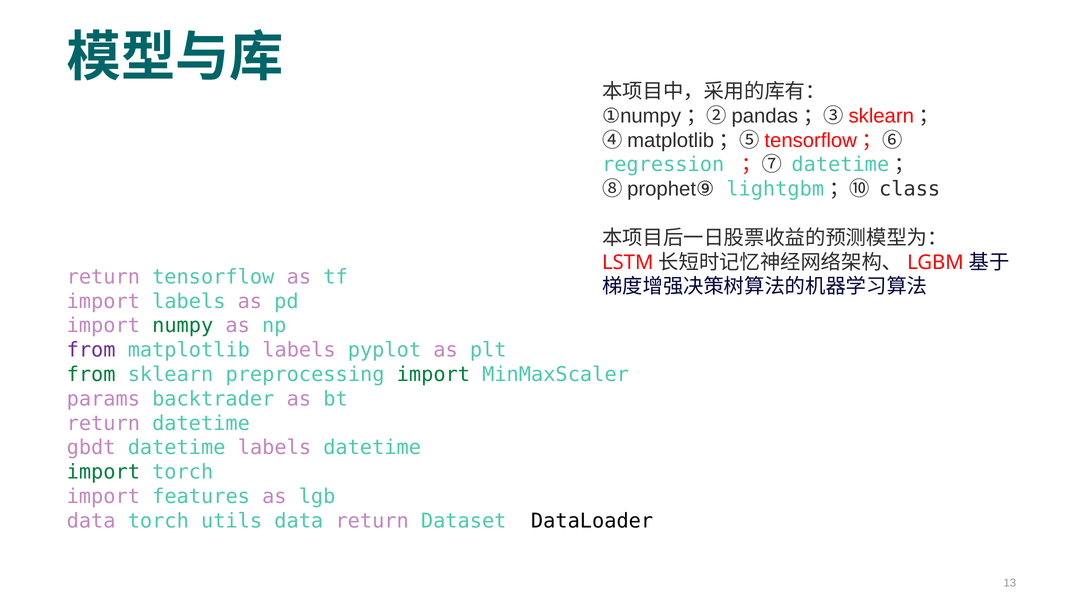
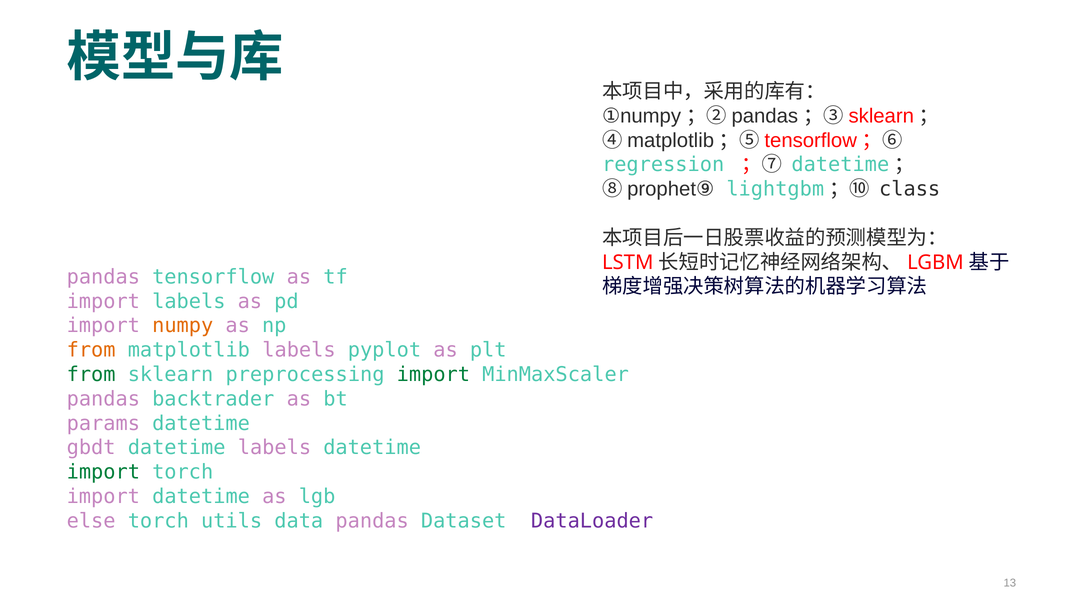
return at (103, 277): return -> pandas
numpy colour: green -> orange
from at (91, 350) colour: purple -> orange
params at (103, 399): params -> pandas
return at (103, 423): return -> params
import features: features -> datetime
data: data -> else
torch.utils.data return: return -> pandas
DataLoader colour: black -> purple
